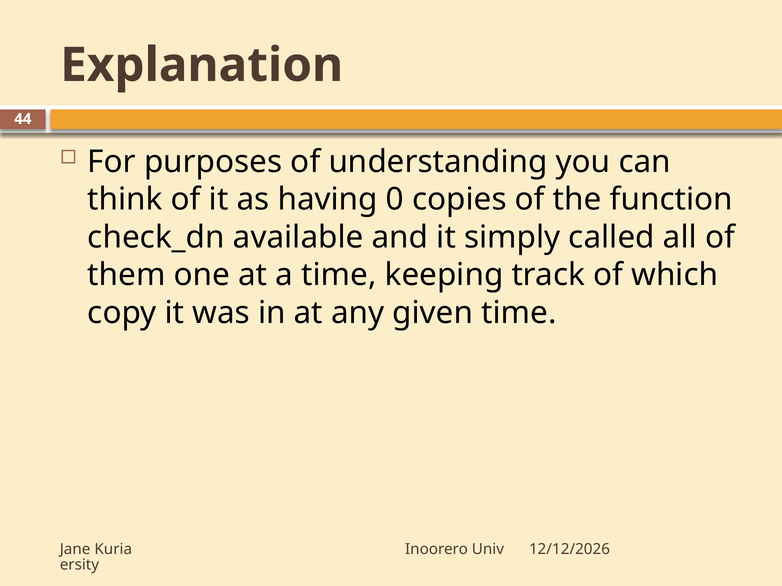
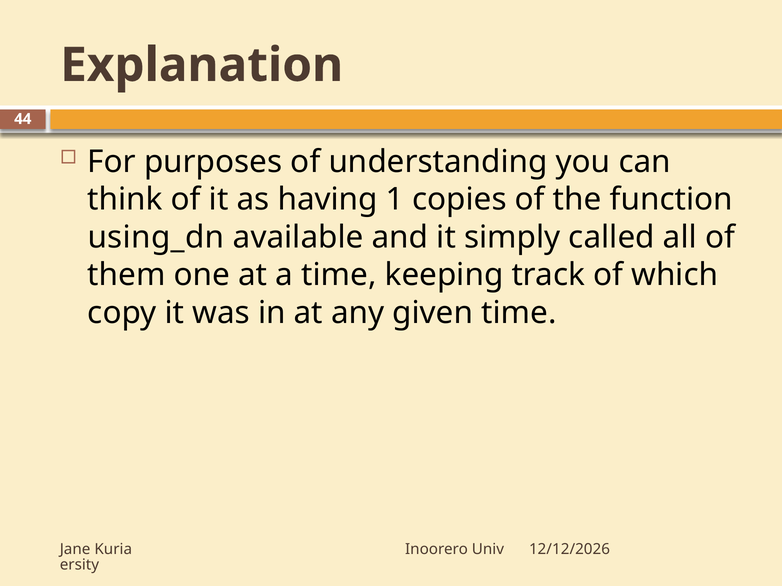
0: 0 -> 1
check_dn: check_dn -> using_dn
